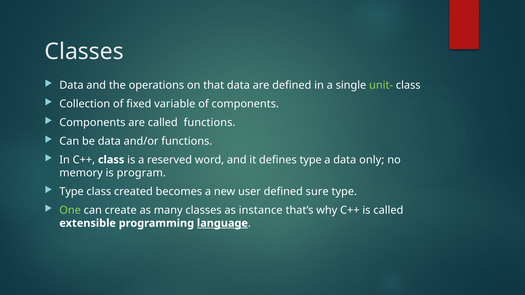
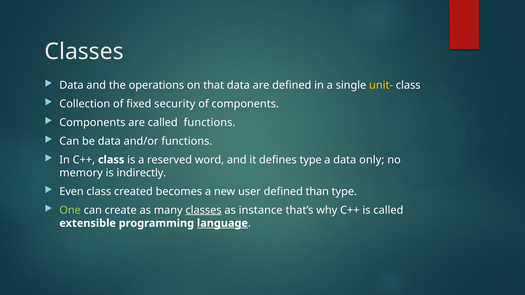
unit- colour: light green -> yellow
variable: variable -> security
program: program -> indirectly
Type at (72, 192): Type -> Even
sure: sure -> than
classes at (204, 210) underline: none -> present
